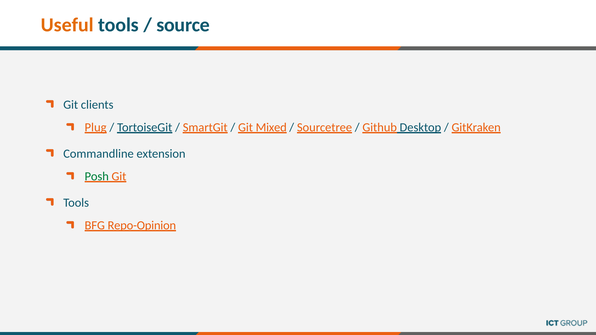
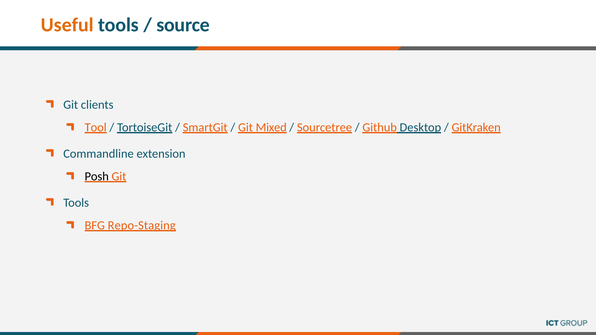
Plug: Plug -> Tool
Posh colour: green -> black
Repo-Opinion: Repo-Opinion -> Repo-Staging
